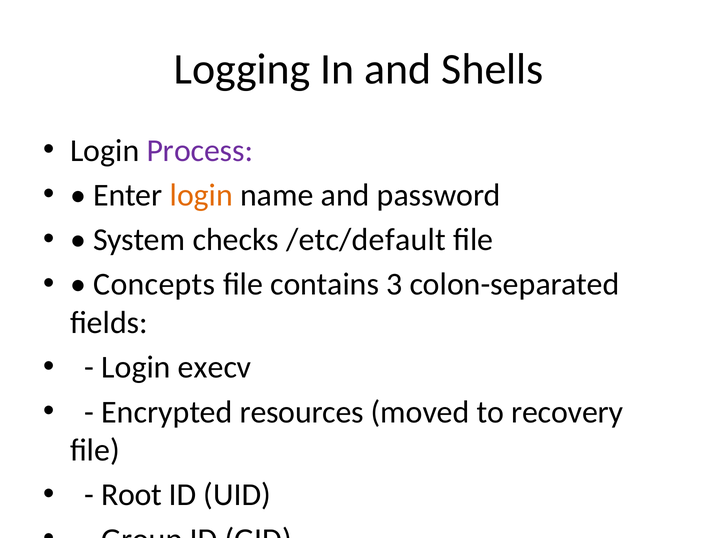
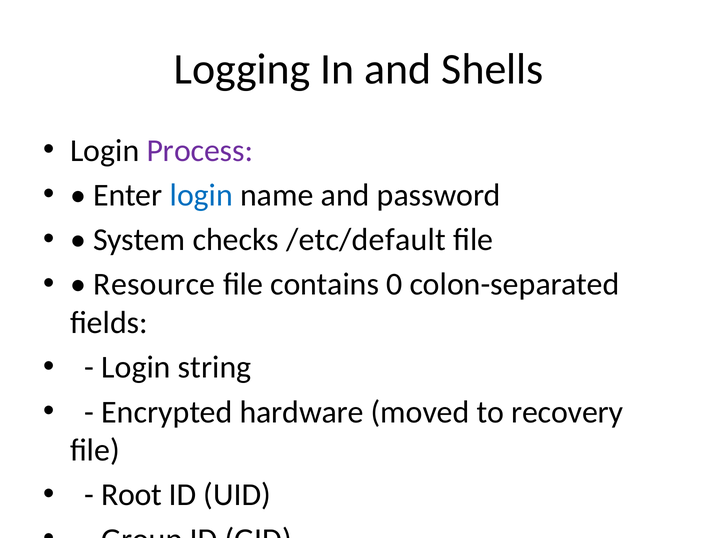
login at (201, 195) colour: orange -> blue
Concepts: Concepts -> Resource
3: 3 -> 0
execv: execv -> string
resources: resources -> hardware
